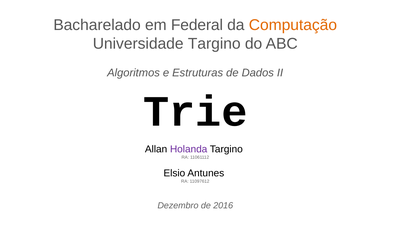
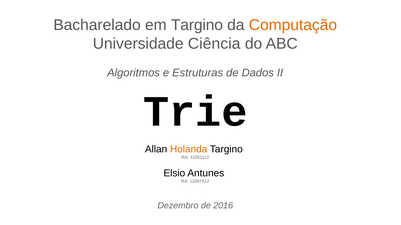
em Federal: Federal -> Targino
Universidade Targino: Targino -> Ciência
Holanda colour: purple -> orange
